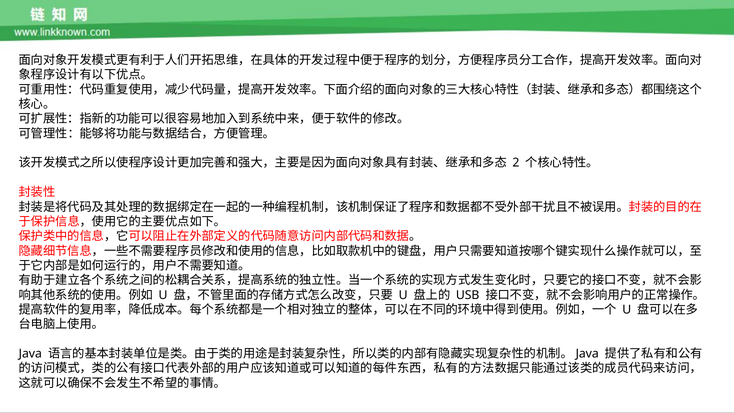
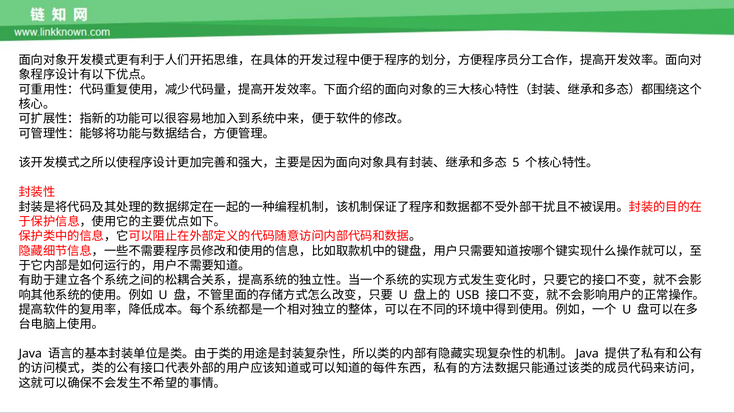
2: 2 -> 5
